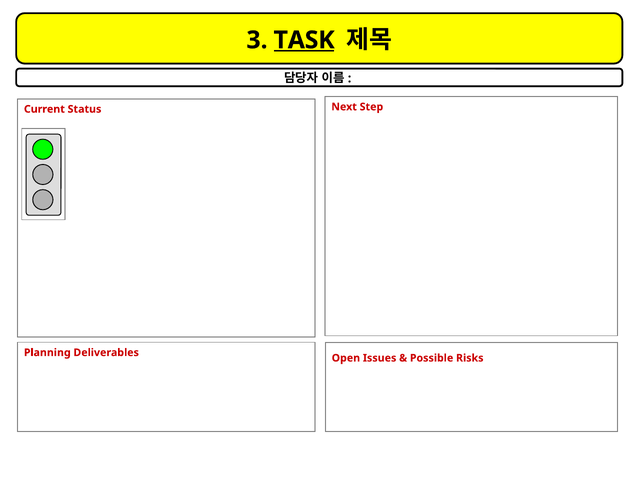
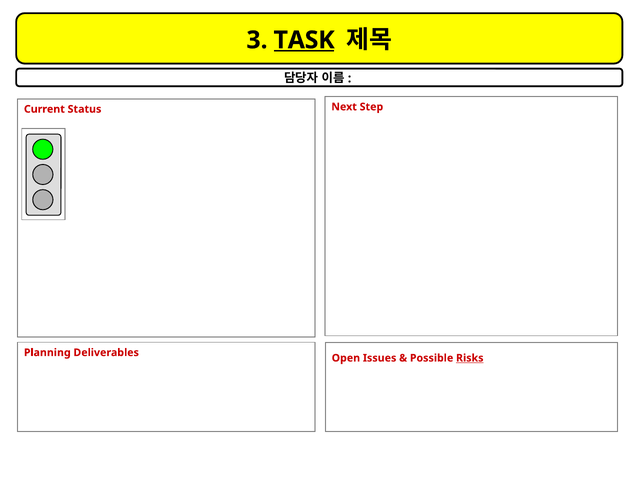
Risks underline: none -> present
